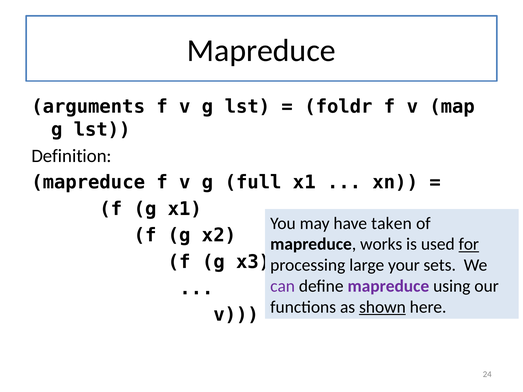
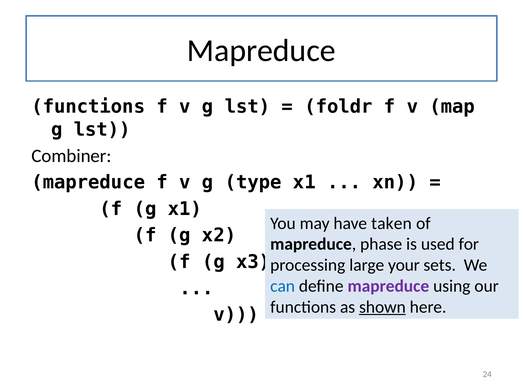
arguments at (88, 107): arguments -> functions
Definition: Definition -> Combiner
full: full -> type
works: works -> phase
for underline: present -> none
can colour: purple -> blue
